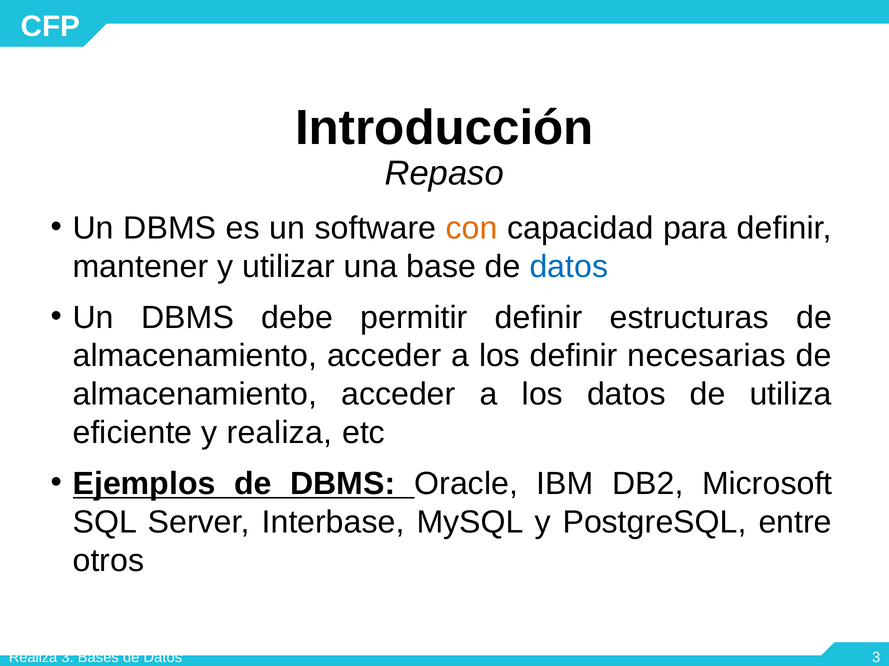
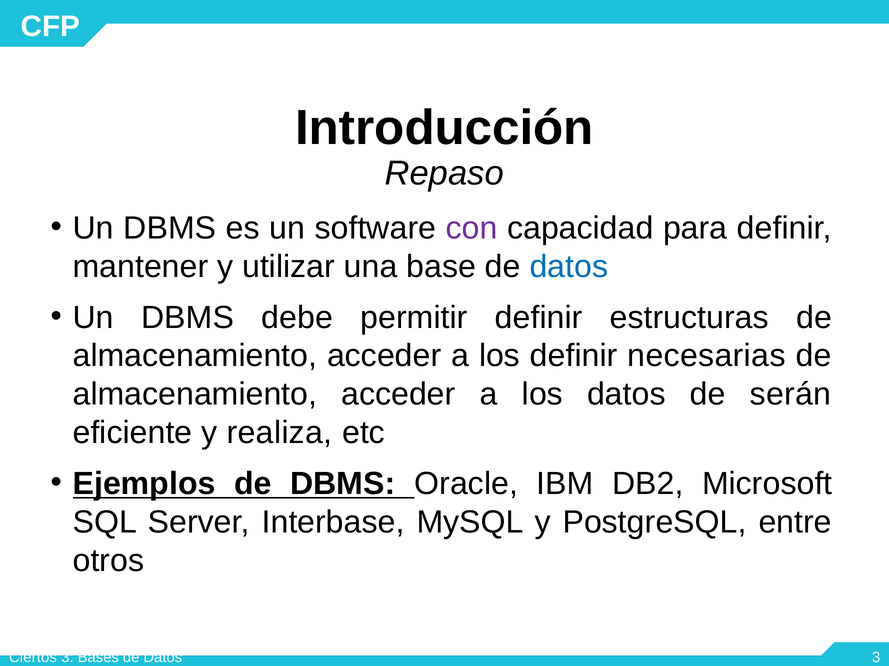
con colour: orange -> purple
utiliza: utiliza -> serán
Realiza at (33, 658): Realiza -> Ciertos
